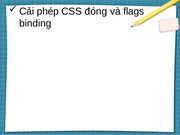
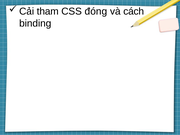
phép: phép -> tham
flags: flags -> cách
